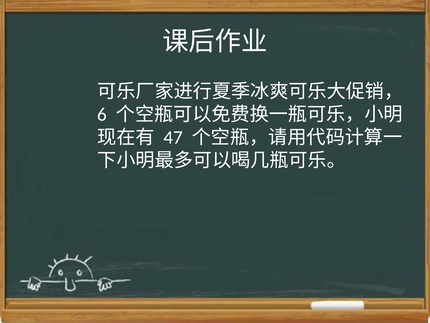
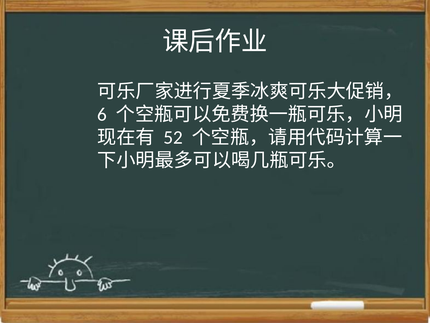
47: 47 -> 52
